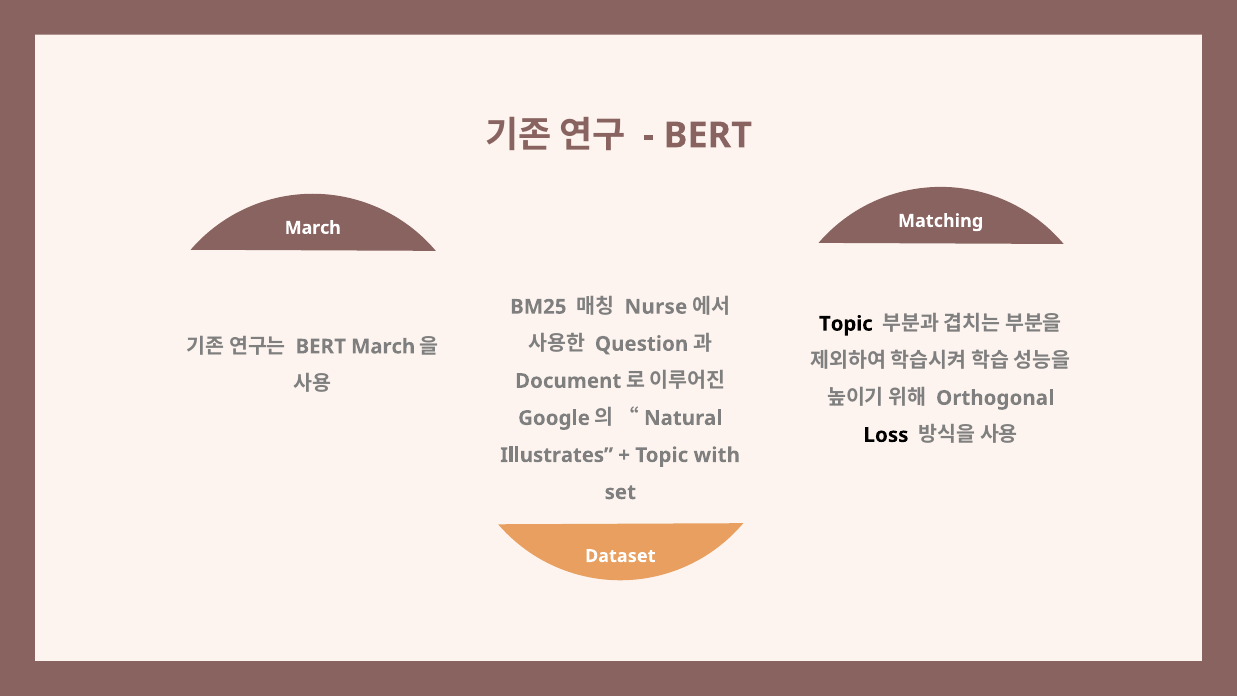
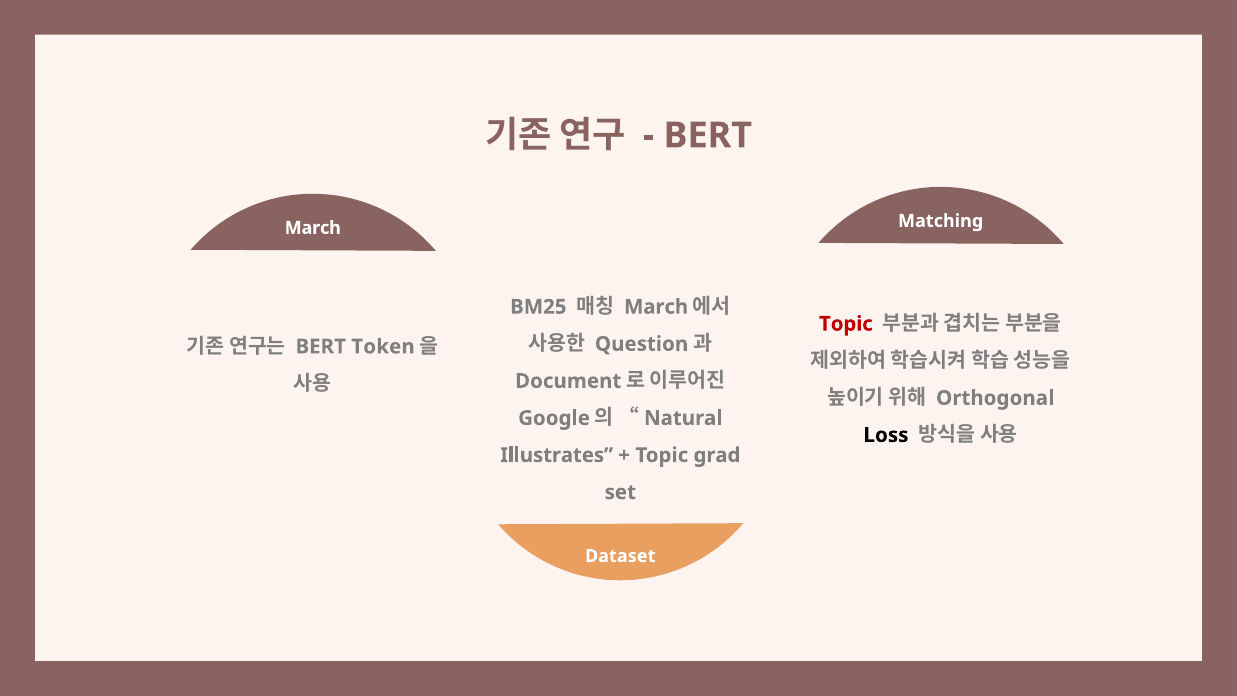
Nurse at (656, 307): Nurse -> March
Topic at (846, 324) colour: black -> red
BERT March: March -> Token
with: with -> grad
